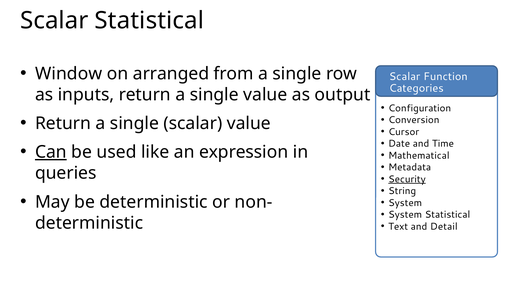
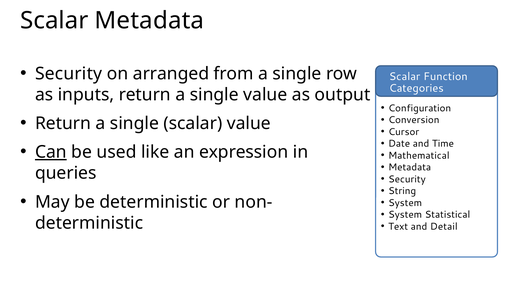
Scalar Statistical: Statistical -> Metadata
Window at (69, 74): Window -> Security
Security at (407, 179) underline: present -> none
